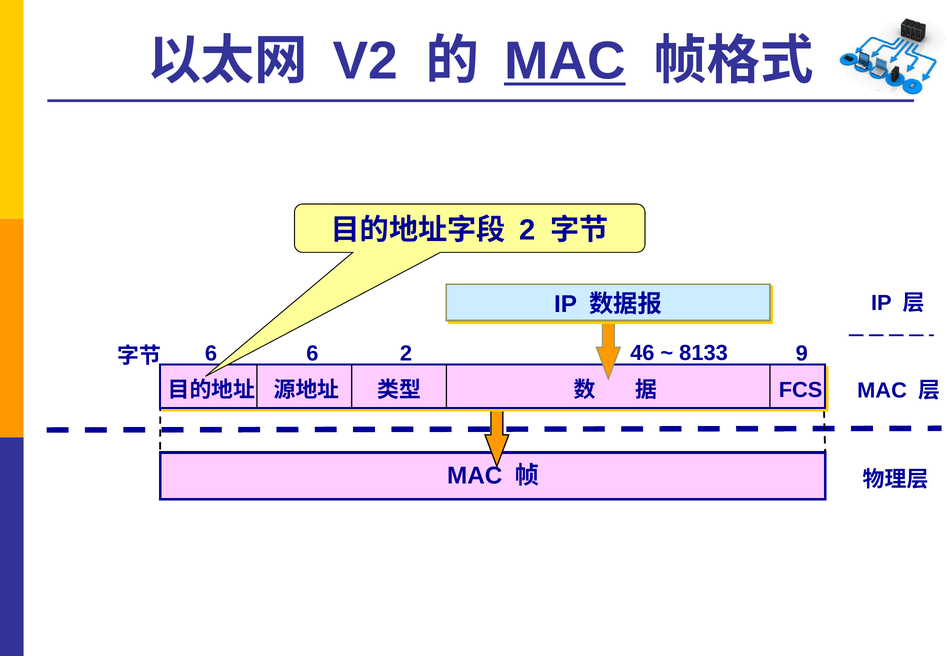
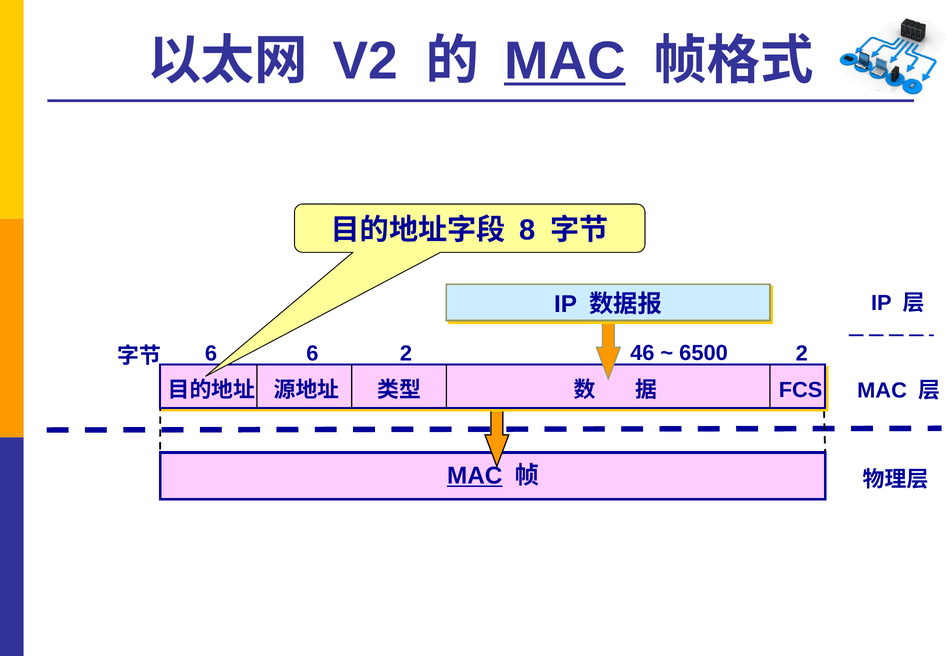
2 at (527, 230): 2 -> 8
9 at (802, 353): 9 -> 2
8133: 8133 -> 6500
MAC at (475, 476) underline: none -> present
